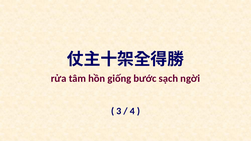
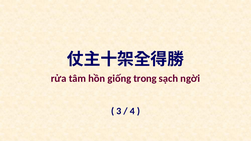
bước: bước -> trong
